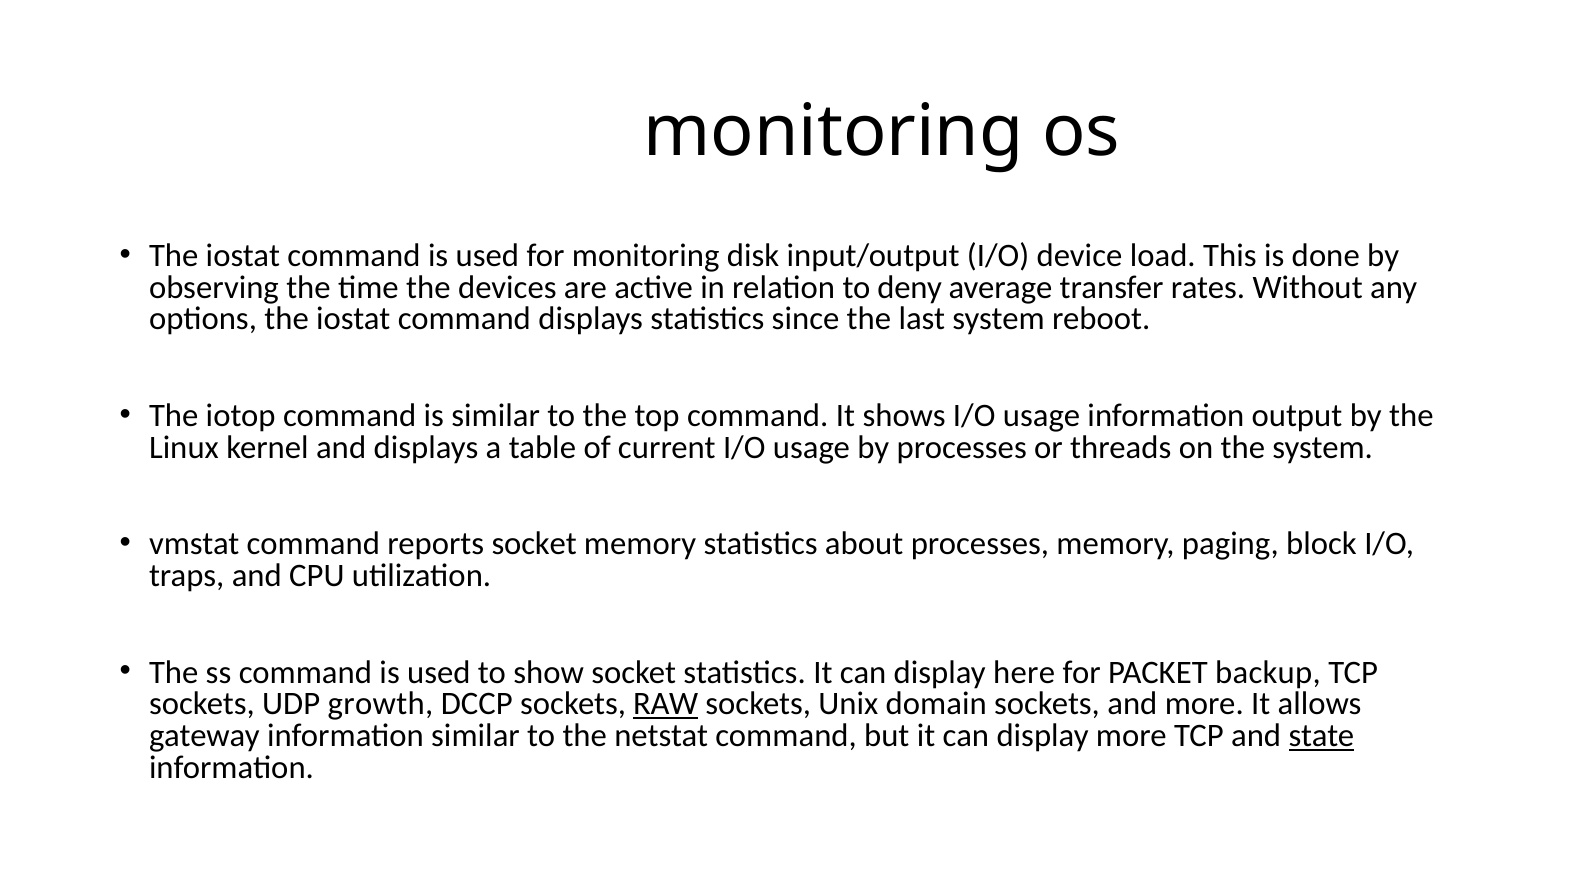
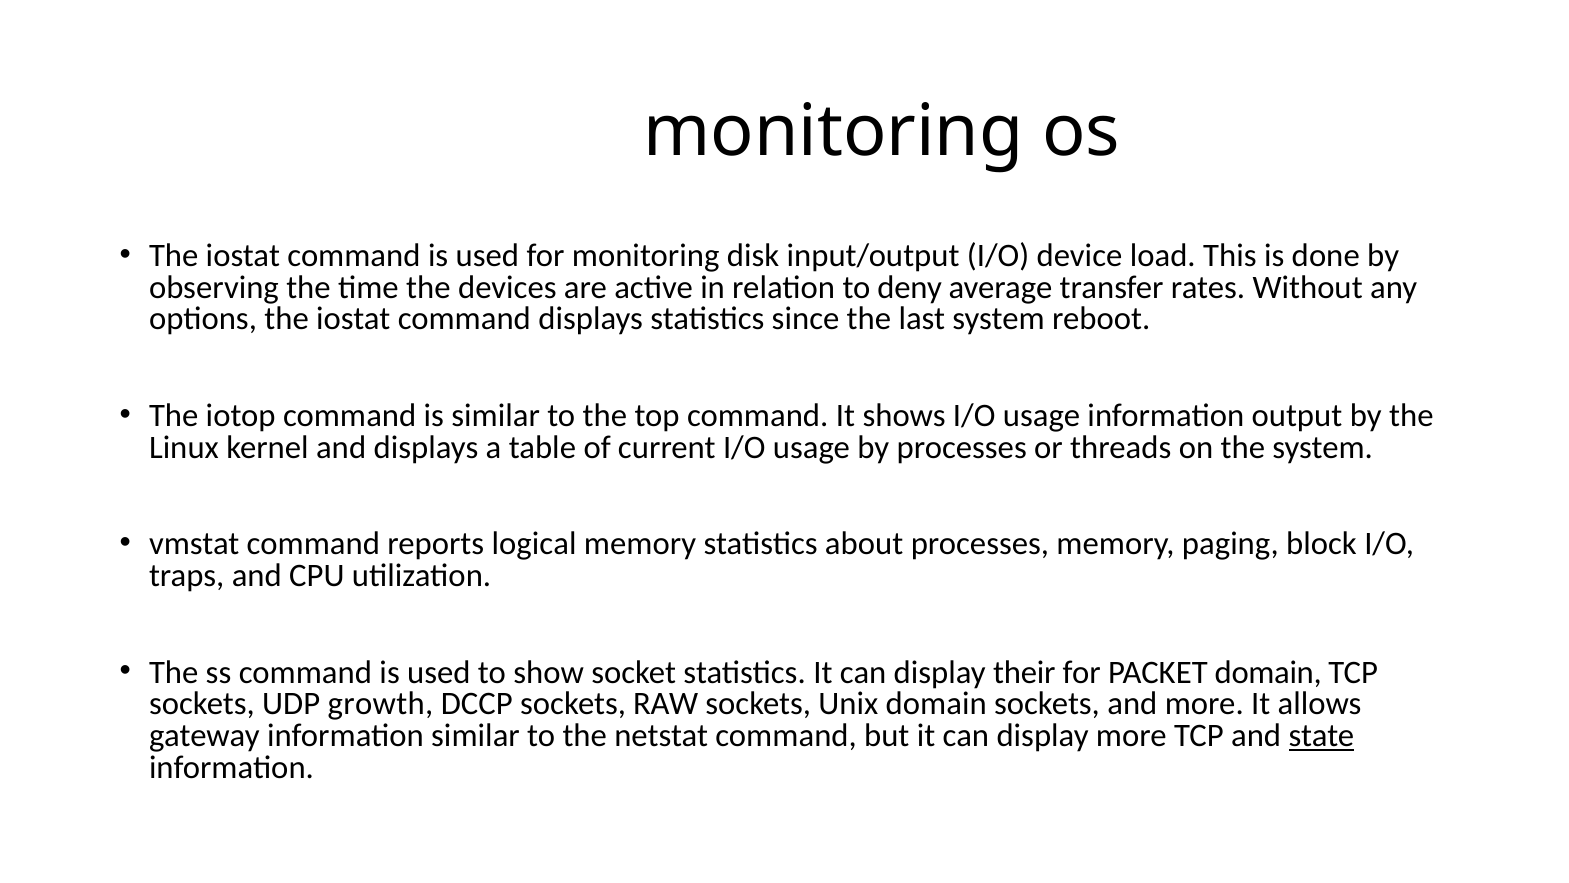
reports socket: socket -> logical
here: here -> their
PACKET backup: backup -> domain
RAW underline: present -> none
